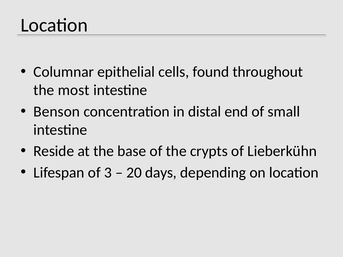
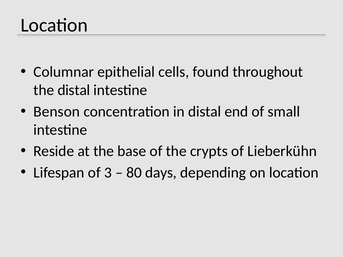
the most: most -> distal
20: 20 -> 80
